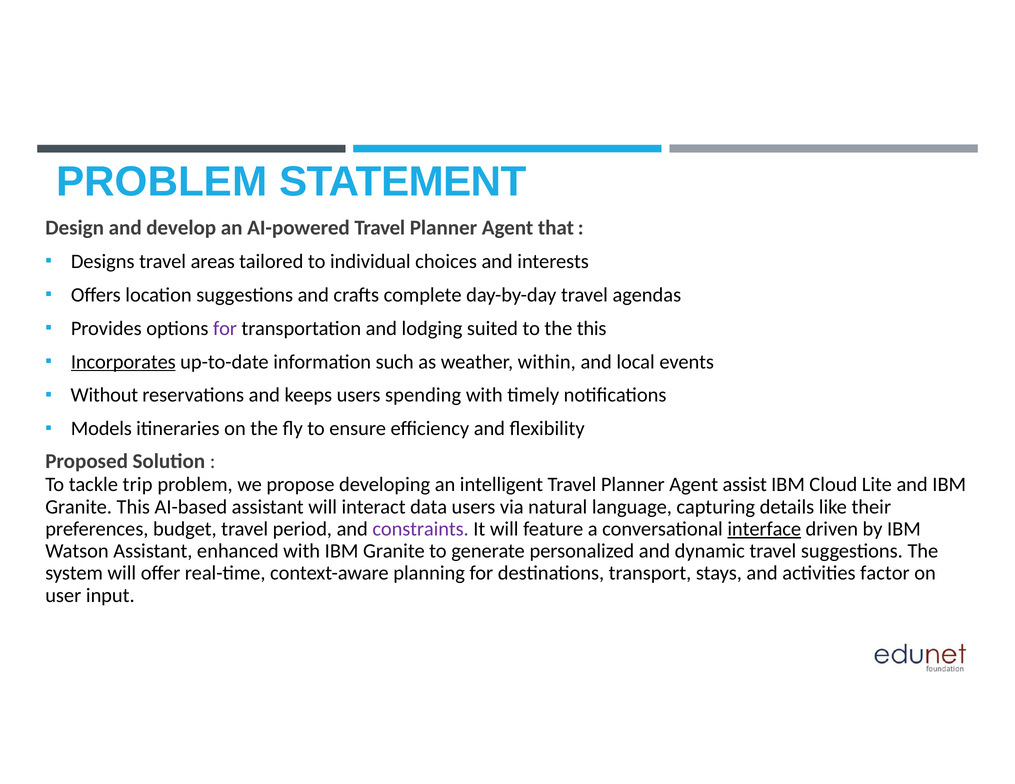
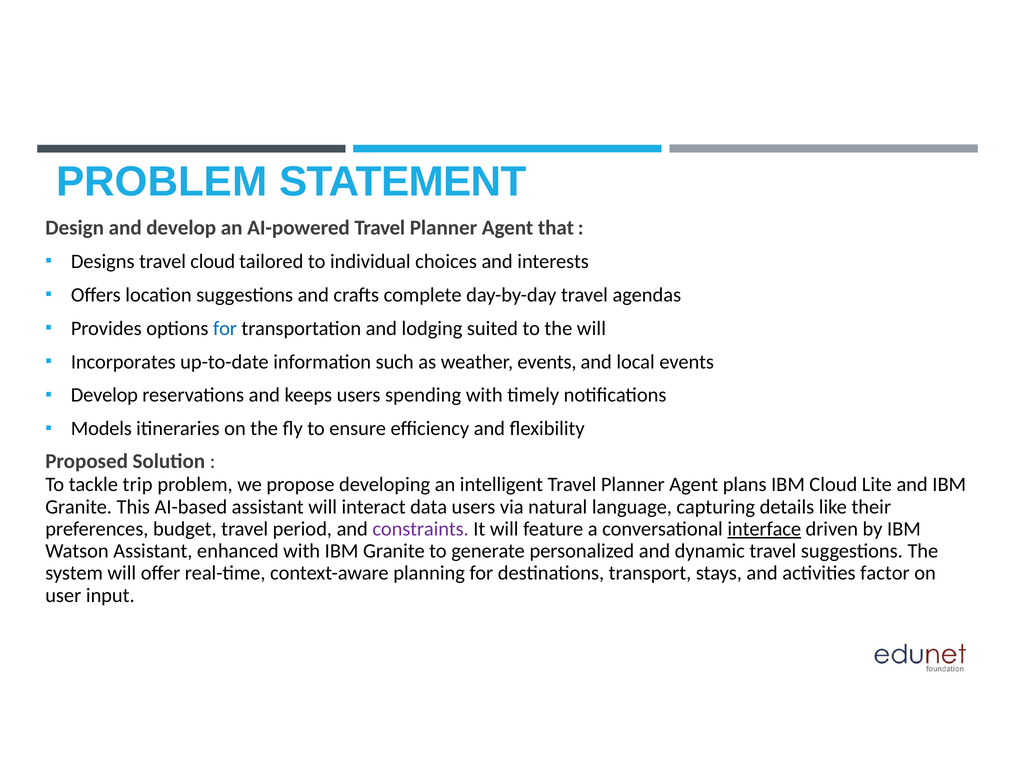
travel areas: areas -> cloud
for at (225, 328) colour: purple -> blue
the this: this -> will
Incorporates underline: present -> none
weather within: within -> events
Without at (104, 395): Without -> Develop
assist: assist -> plans
